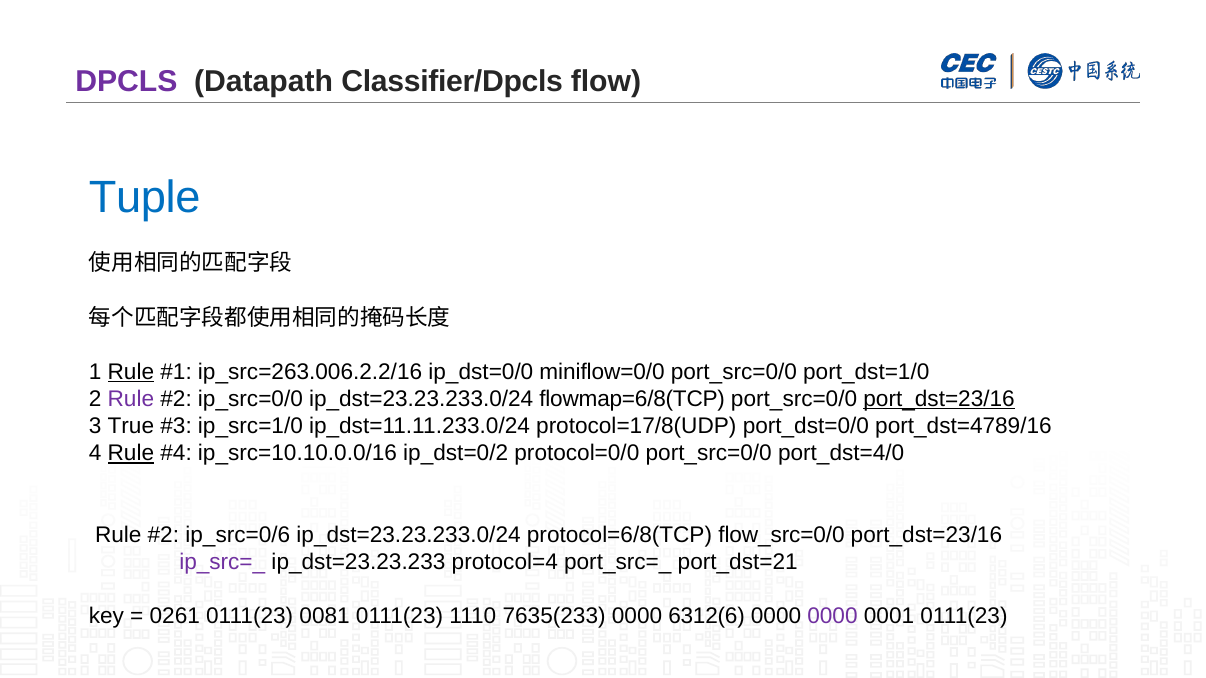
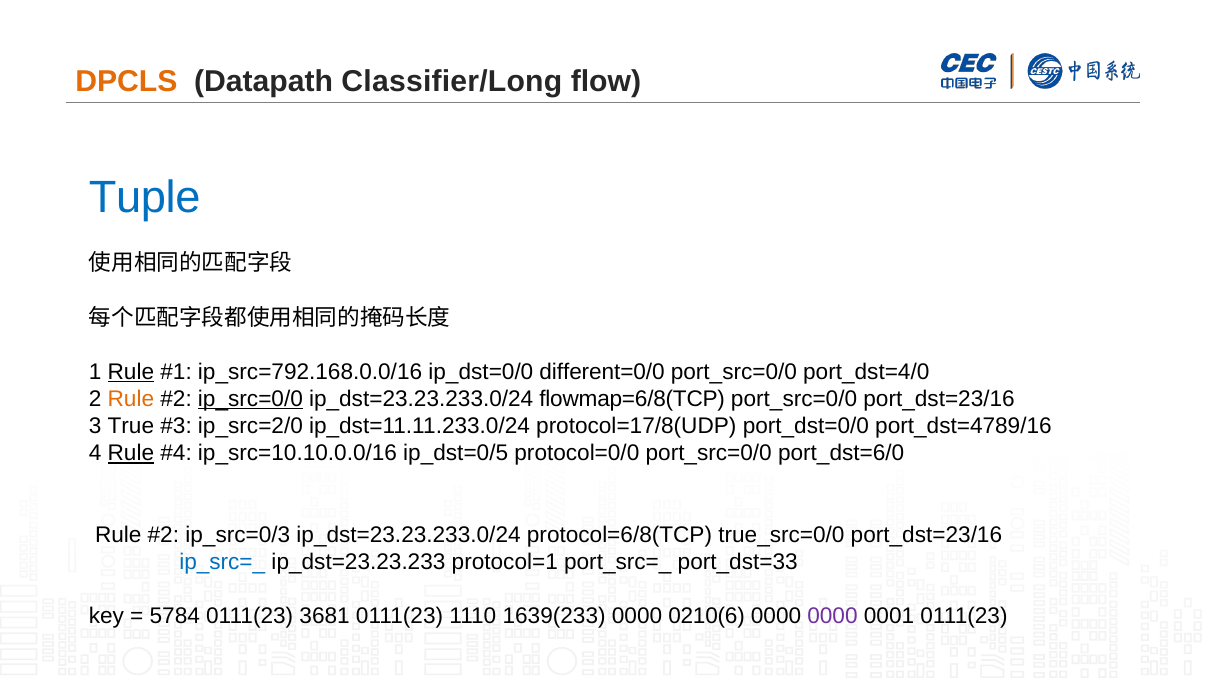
DPCLS colour: purple -> orange
Classifier/Dpcls: Classifier/Dpcls -> Classifier/Long
ip_src=263.006.2.2/16: ip_src=263.006.2.2/16 -> ip_src=792.168.0.0/16
miniflow=0/0: miniflow=0/0 -> different=0/0
port_dst=1/0: port_dst=1/0 -> port_dst=4/0
Rule at (131, 399) colour: purple -> orange
ip_src=0/0 underline: none -> present
port_dst=23/16 at (939, 399) underline: present -> none
ip_src=1/0: ip_src=1/0 -> ip_src=2/0
ip_dst=0/2: ip_dst=0/2 -> ip_dst=0/5
port_dst=4/0: port_dst=4/0 -> port_dst=6/0
ip_src=0/6: ip_src=0/6 -> ip_src=0/3
flow_src=0/0: flow_src=0/0 -> true_src=0/0
ip_src=_ colour: purple -> blue
protocol=4: protocol=4 -> protocol=1
port_dst=21: port_dst=21 -> port_dst=33
0261: 0261 -> 5784
0081: 0081 -> 3681
7635(233: 7635(233 -> 1639(233
6312(6: 6312(6 -> 0210(6
